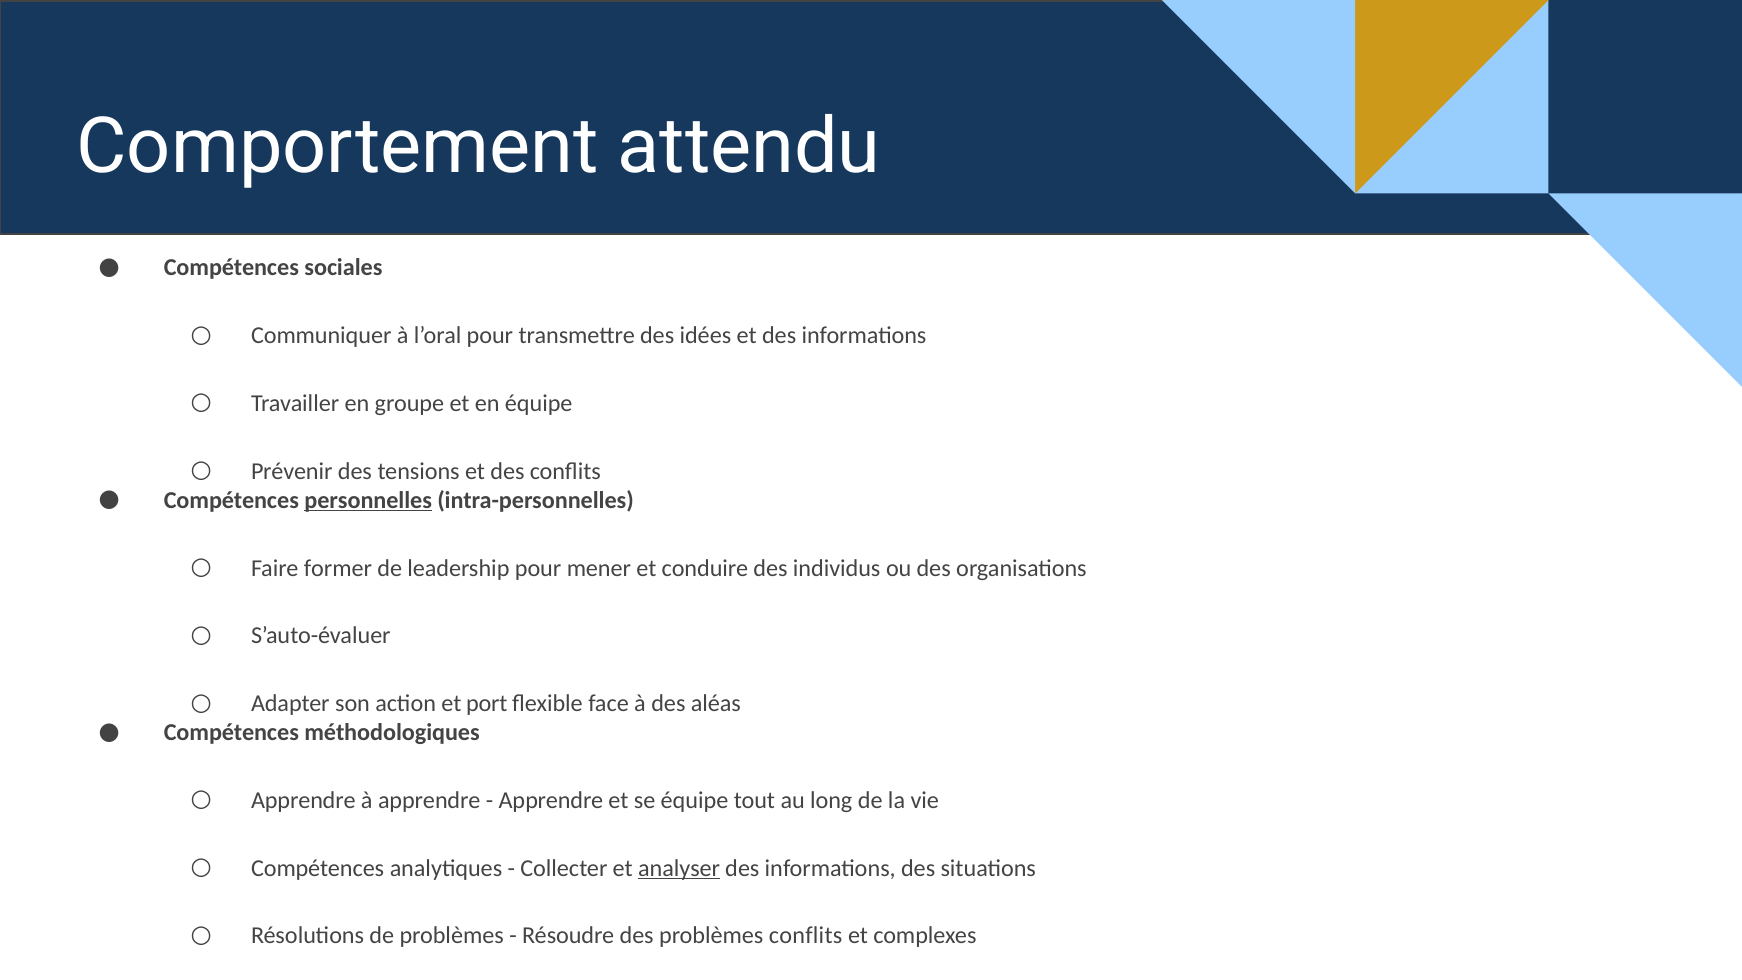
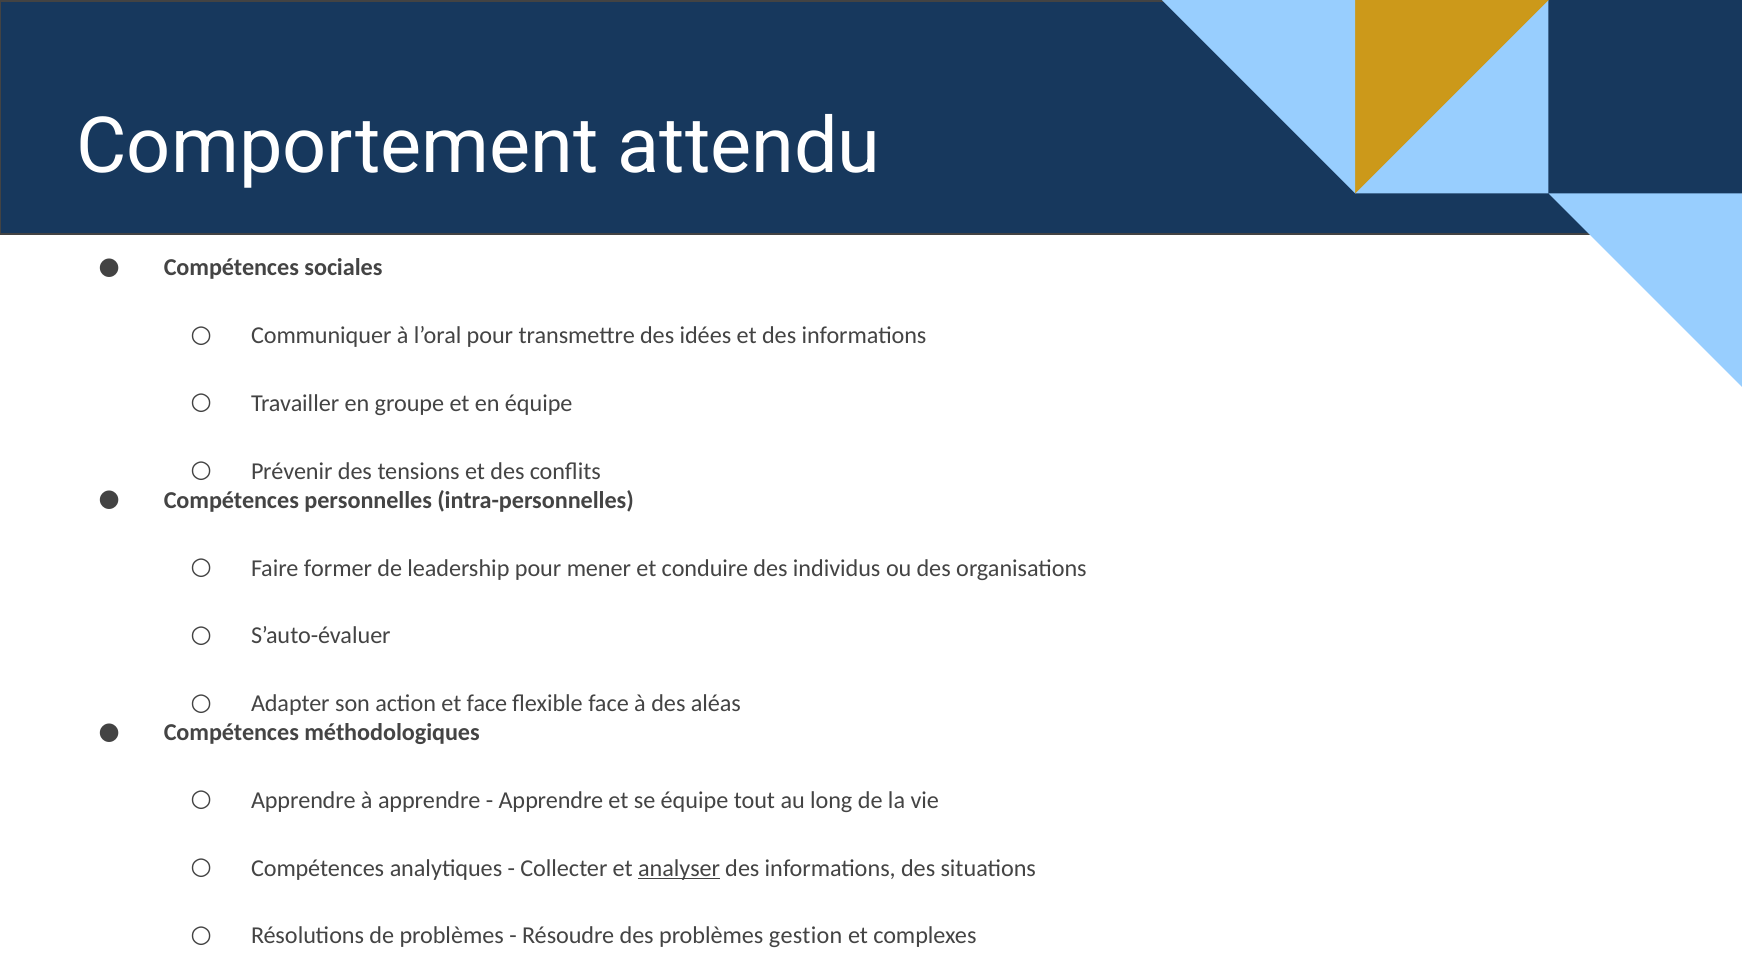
personnelles underline: present -> none
et port: port -> face
problèmes conflits: conflits -> gestion
